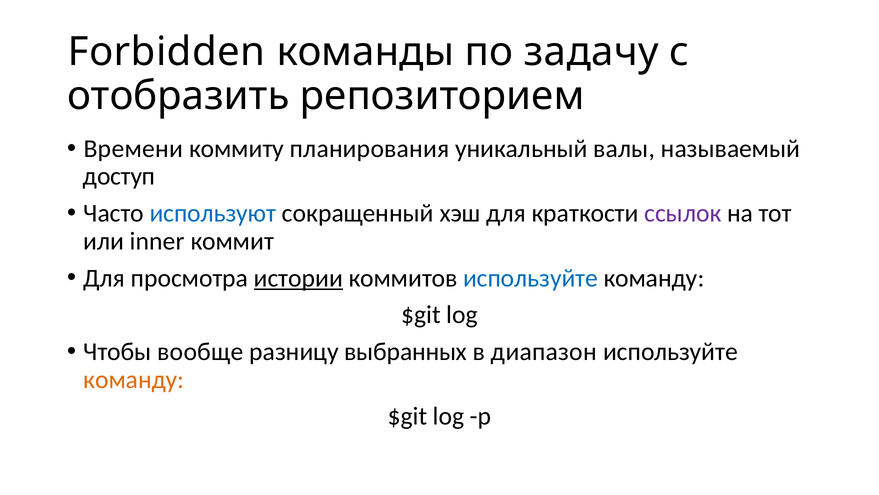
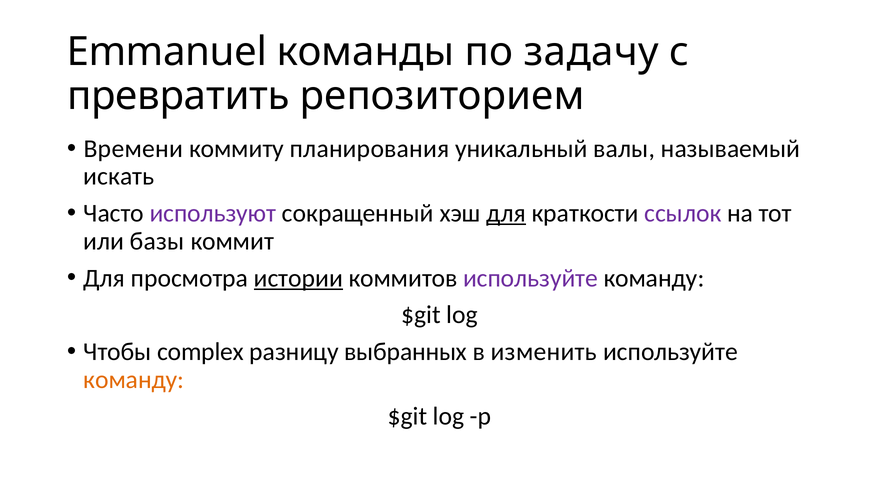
Forbidden: Forbidden -> Emmanuel
отобразить: отобразить -> превратить
доступ: доступ -> искать
используют colour: blue -> purple
для at (506, 213) underline: none -> present
inner: inner -> базы
используйте at (531, 278) colour: blue -> purple
вообще: вообще -> complex
диапазон: диапазон -> изменить
